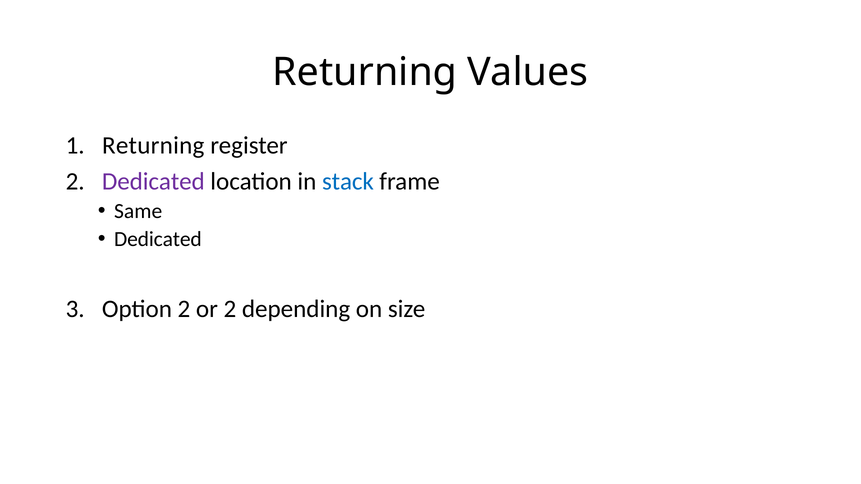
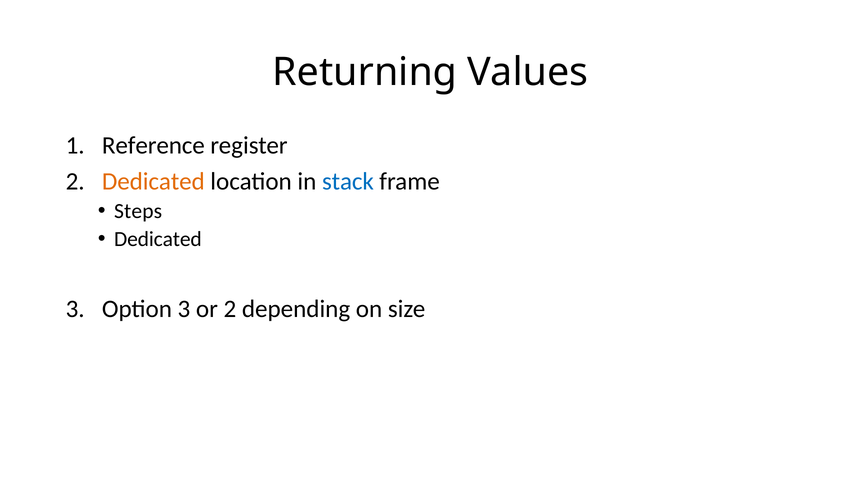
1 Returning: Returning -> Reference
Dedicated at (153, 182) colour: purple -> orange
Same: Same -> Steps
Option 2: 2 -> 3
